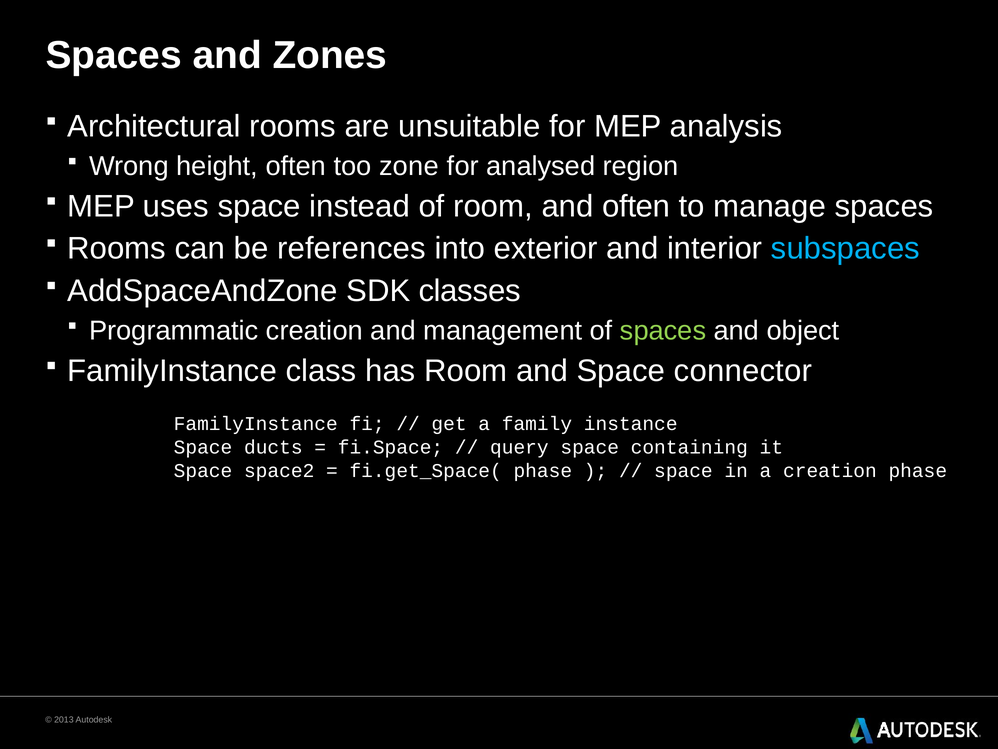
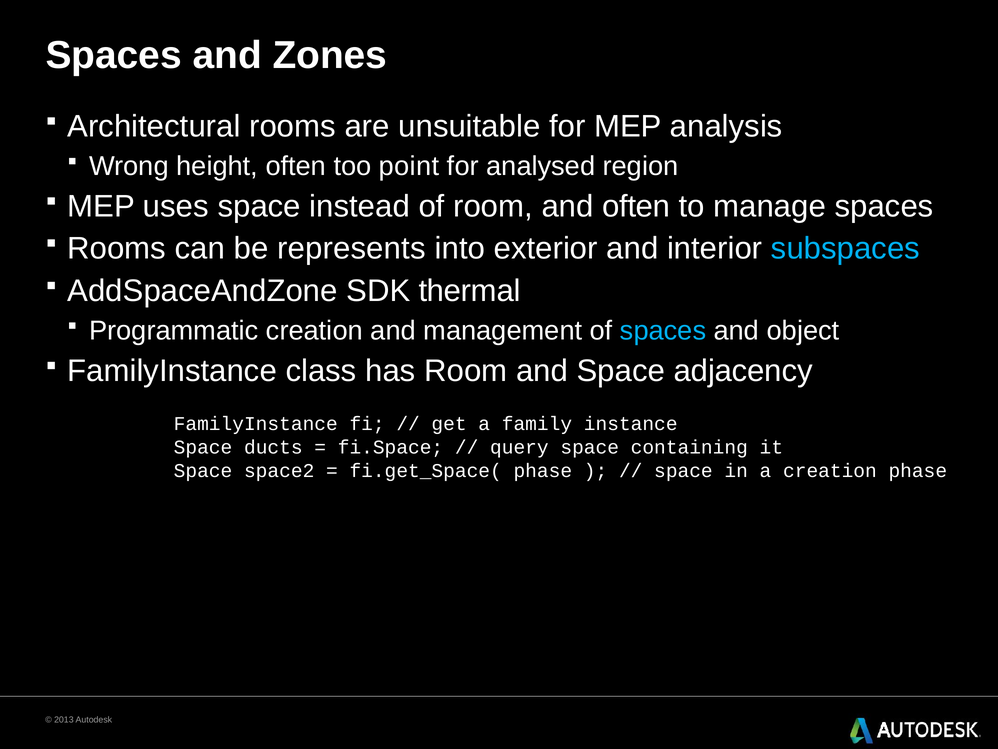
zone: zone -> point
references: references -> represents
classes: classes -> thermal
spaces at (663, 330) colour: light green -> light blue
connector: connector -> adjacency
